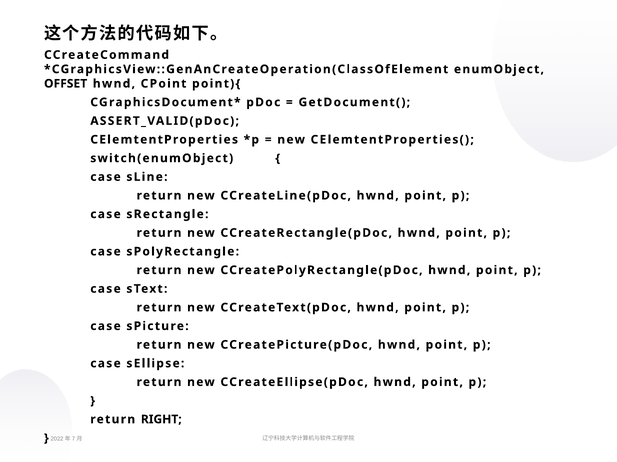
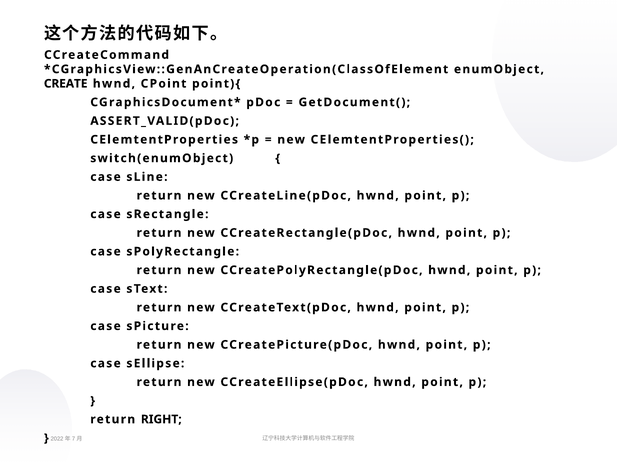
OFFSET: OFFSET -> CREATE
